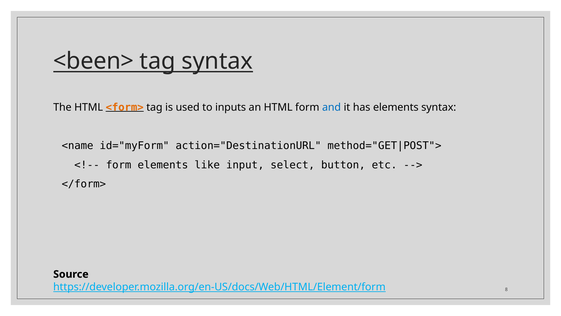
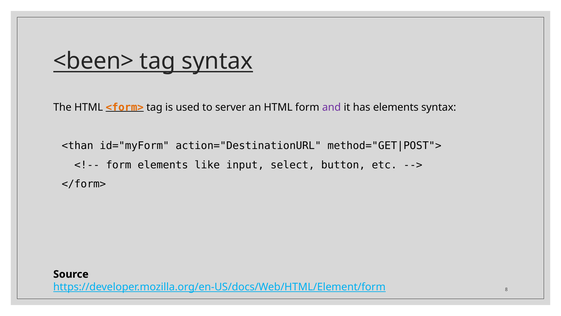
inputs: inputs -> server
and colour: blue -> purple
<name: <name -> <than
